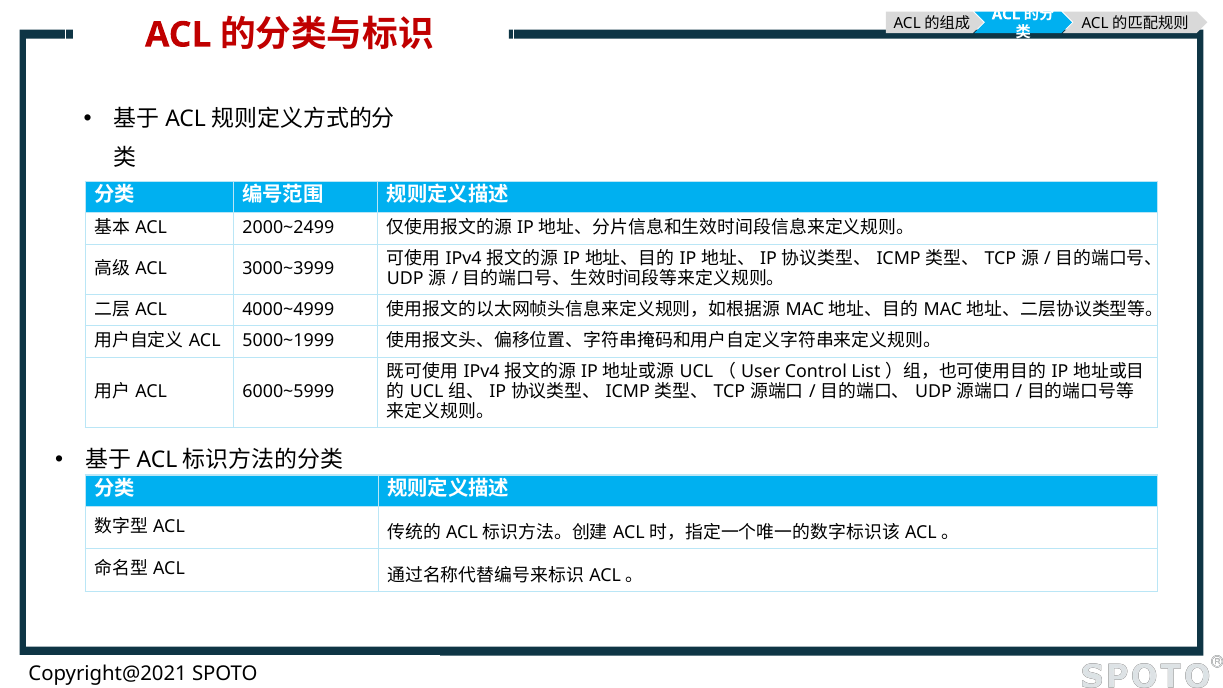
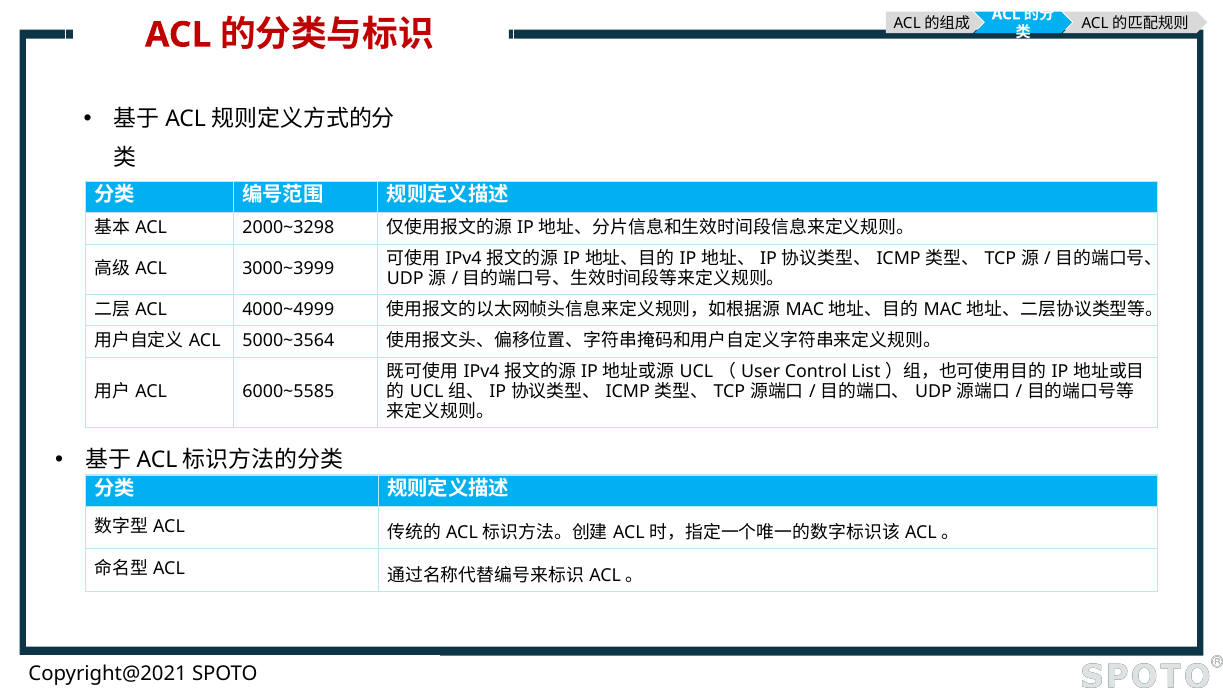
2000~2499: 2000~2499 -> 2000~3298
5000~1999: 5000~1999 -> 5000~3564
6000~5999: 6000~5999 -> 6000~5585
